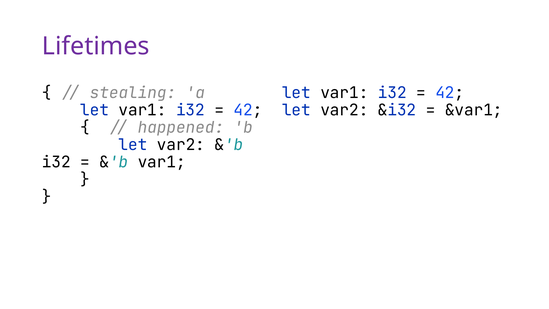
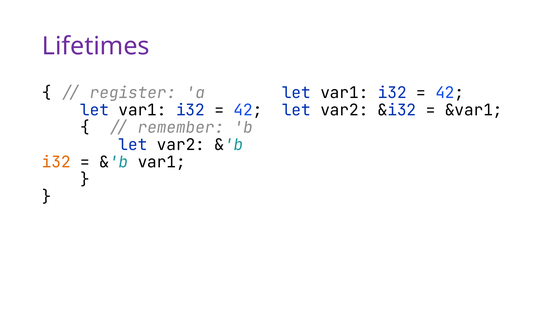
stealing: stealing -> register
happened: happened -> remember
i32 at (56, 162) colour: black -> orange
